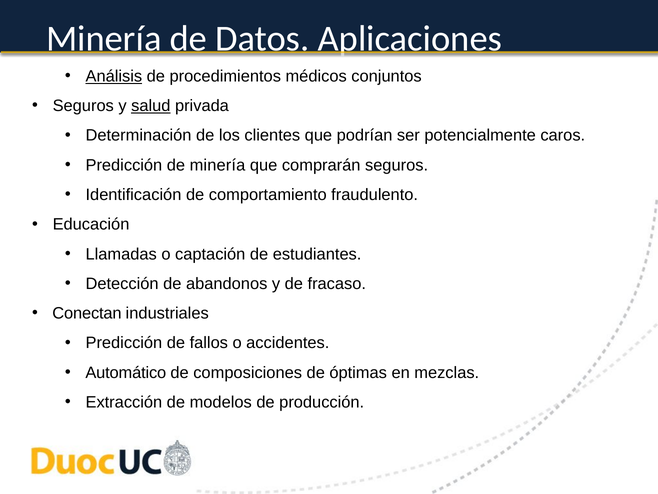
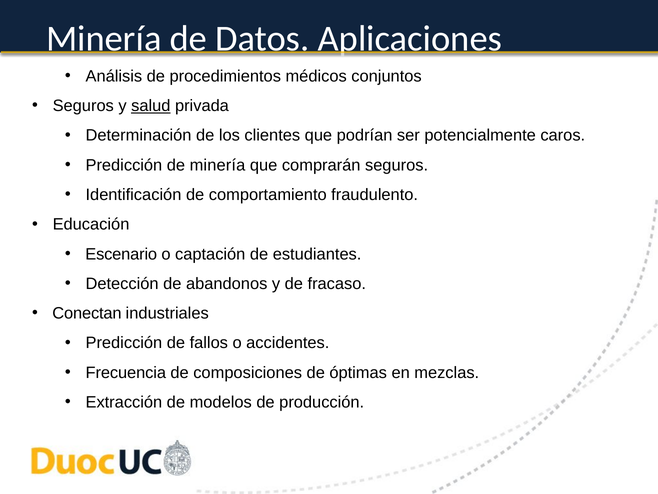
Análisis underline: present -> none
Llamadas: Llamadas -> Escenario
Automático: Automático -> Frecuencia
